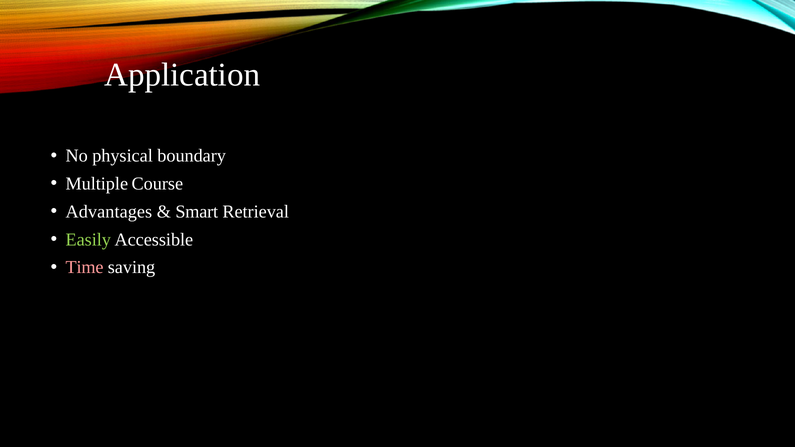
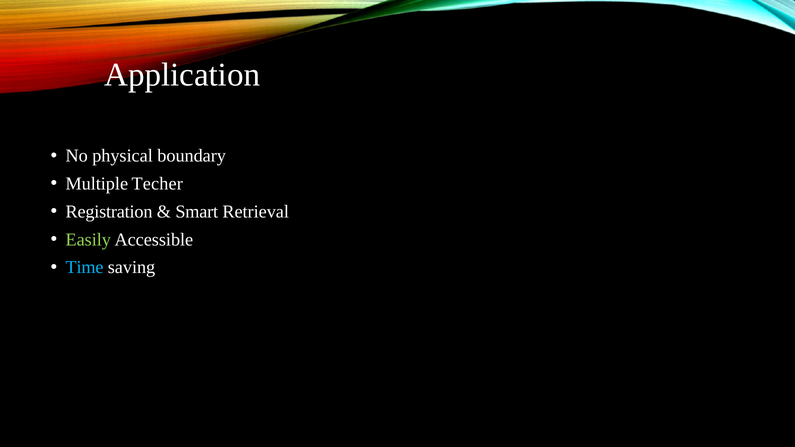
Course: Course -> Techer
Advantages: Advantages -> Registration
Time colour: pink -> light blue
